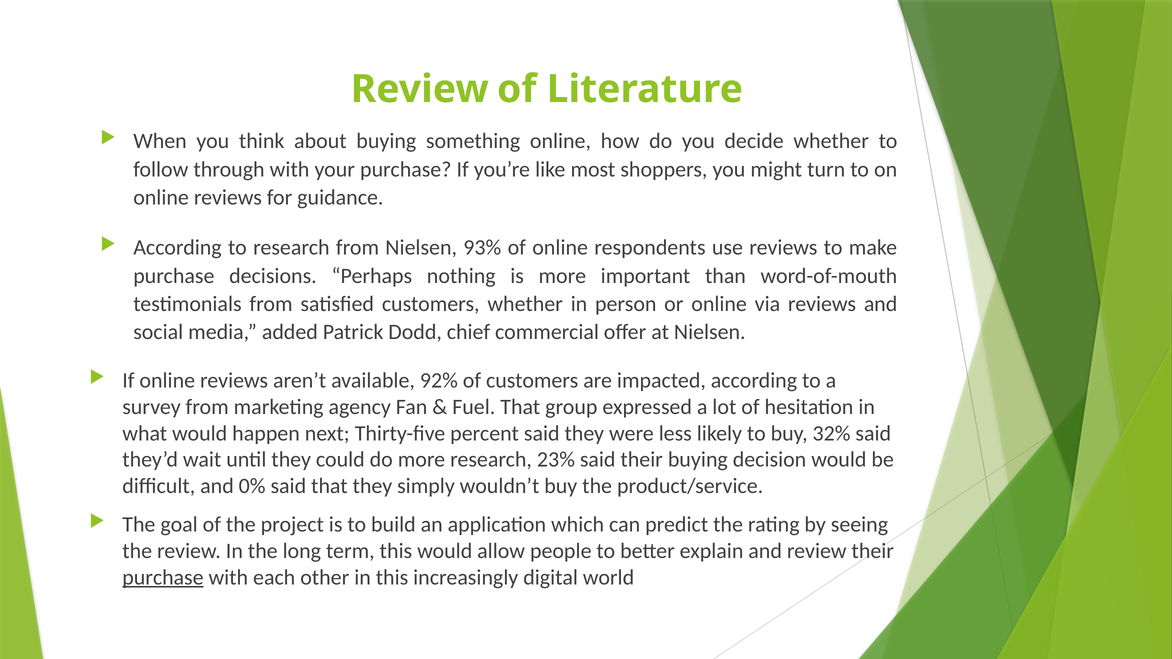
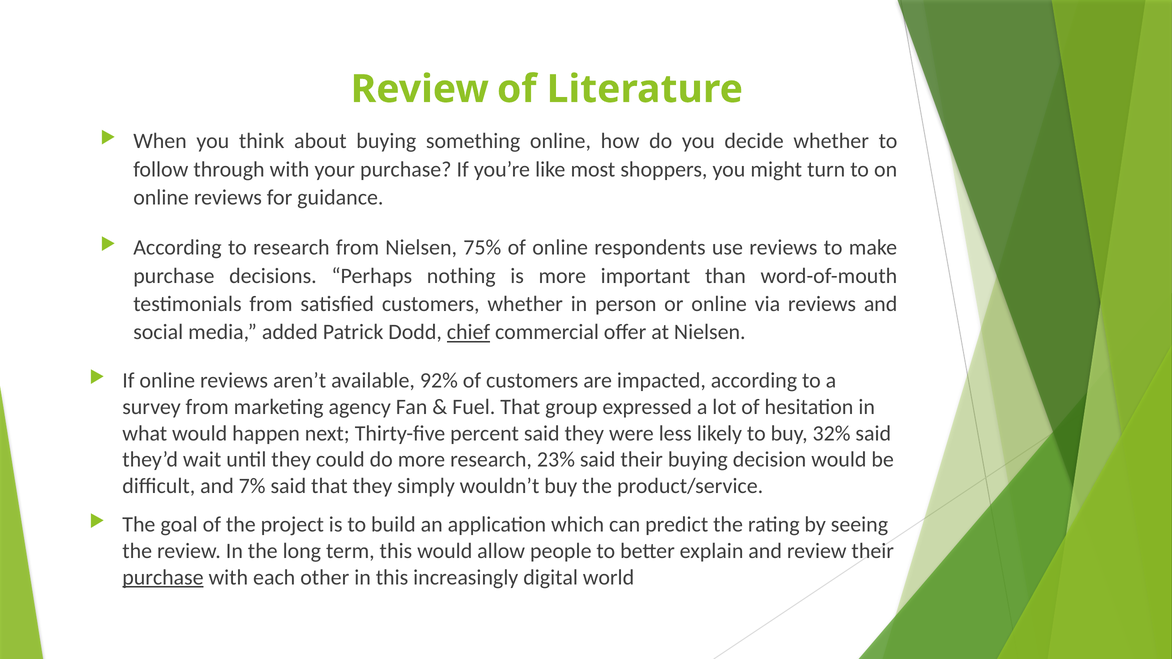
93%: 93% -> 75%
chief underline: none -> present
0%: 0% -> 7%
